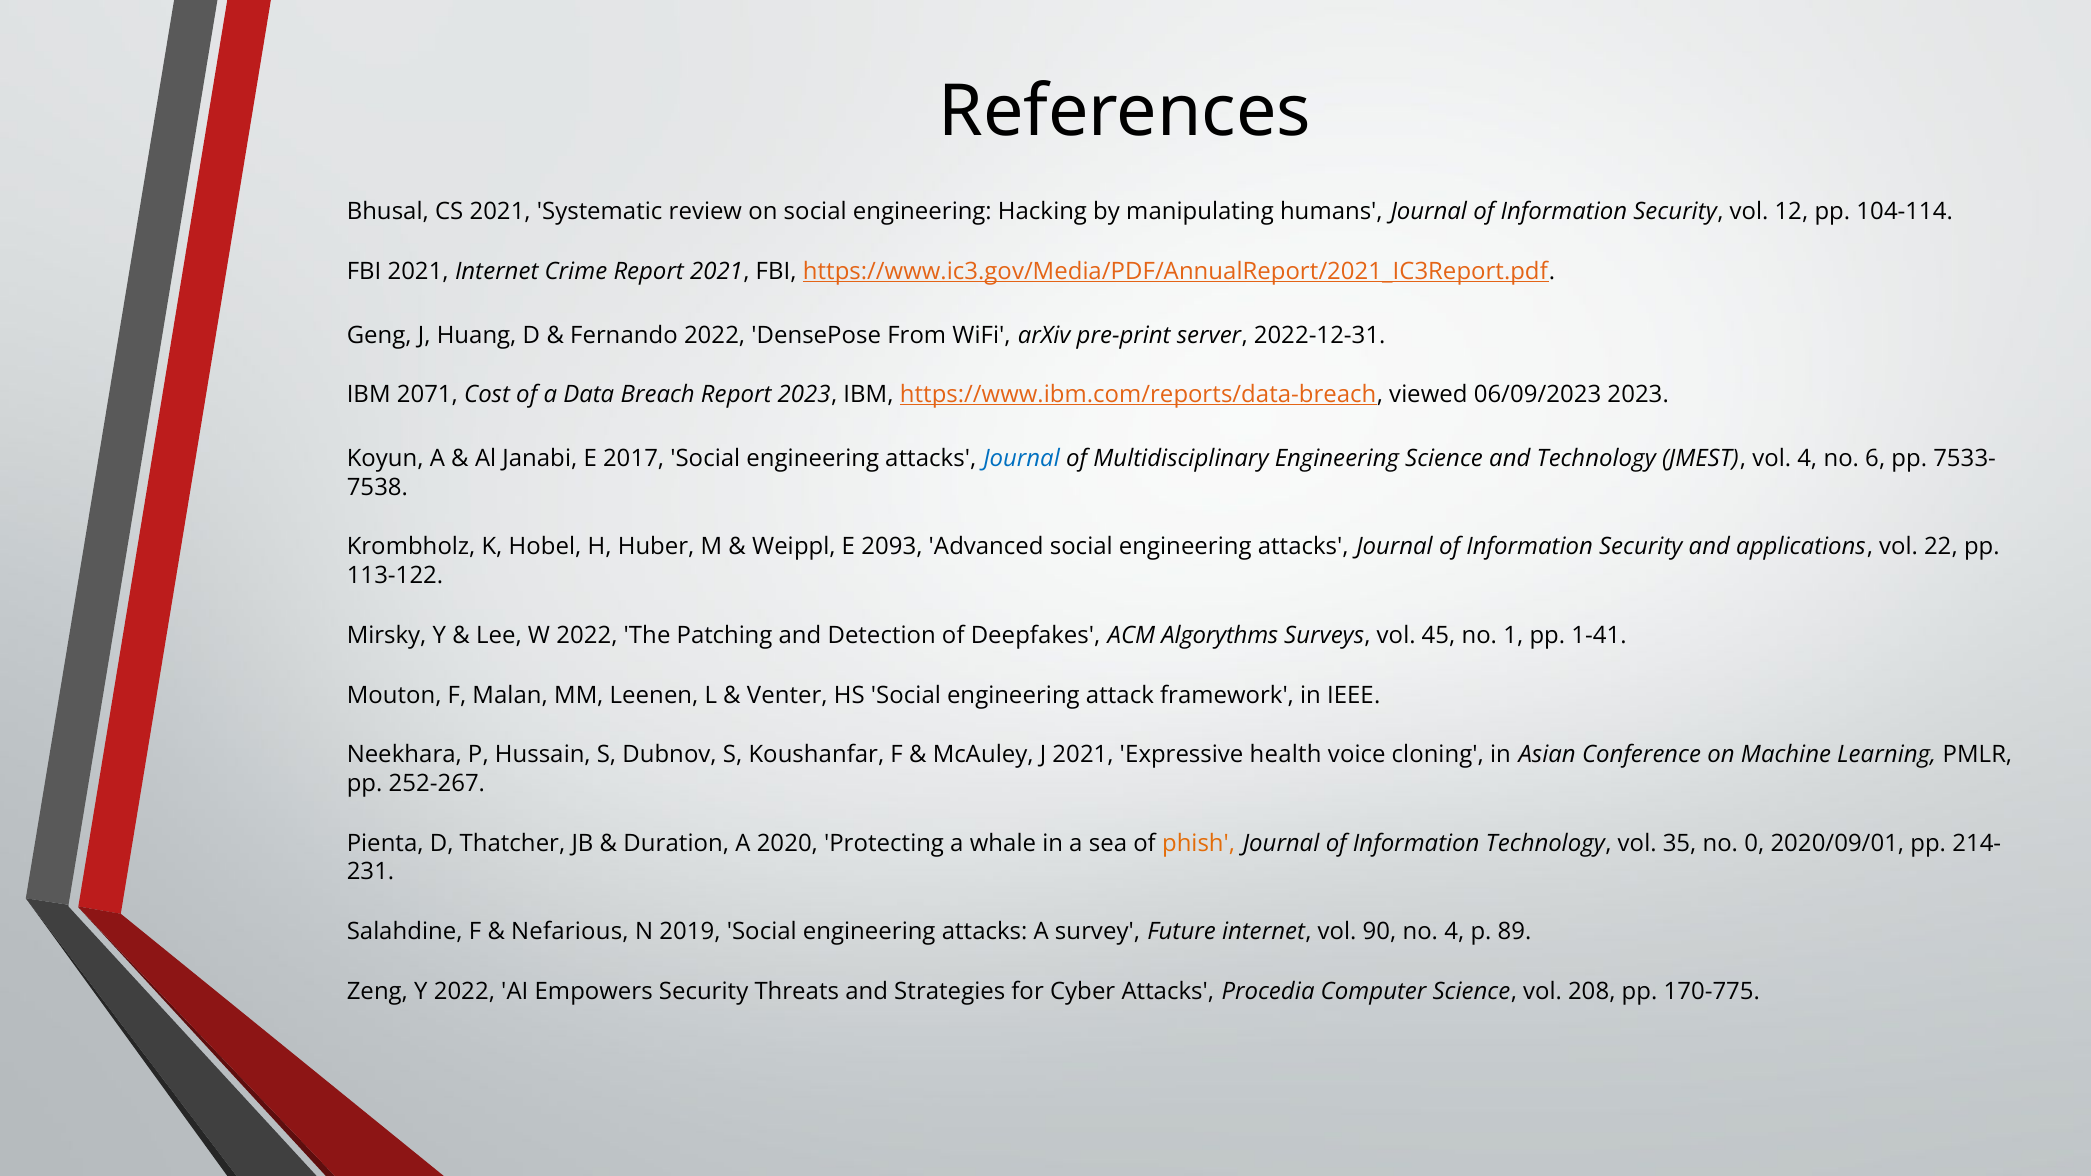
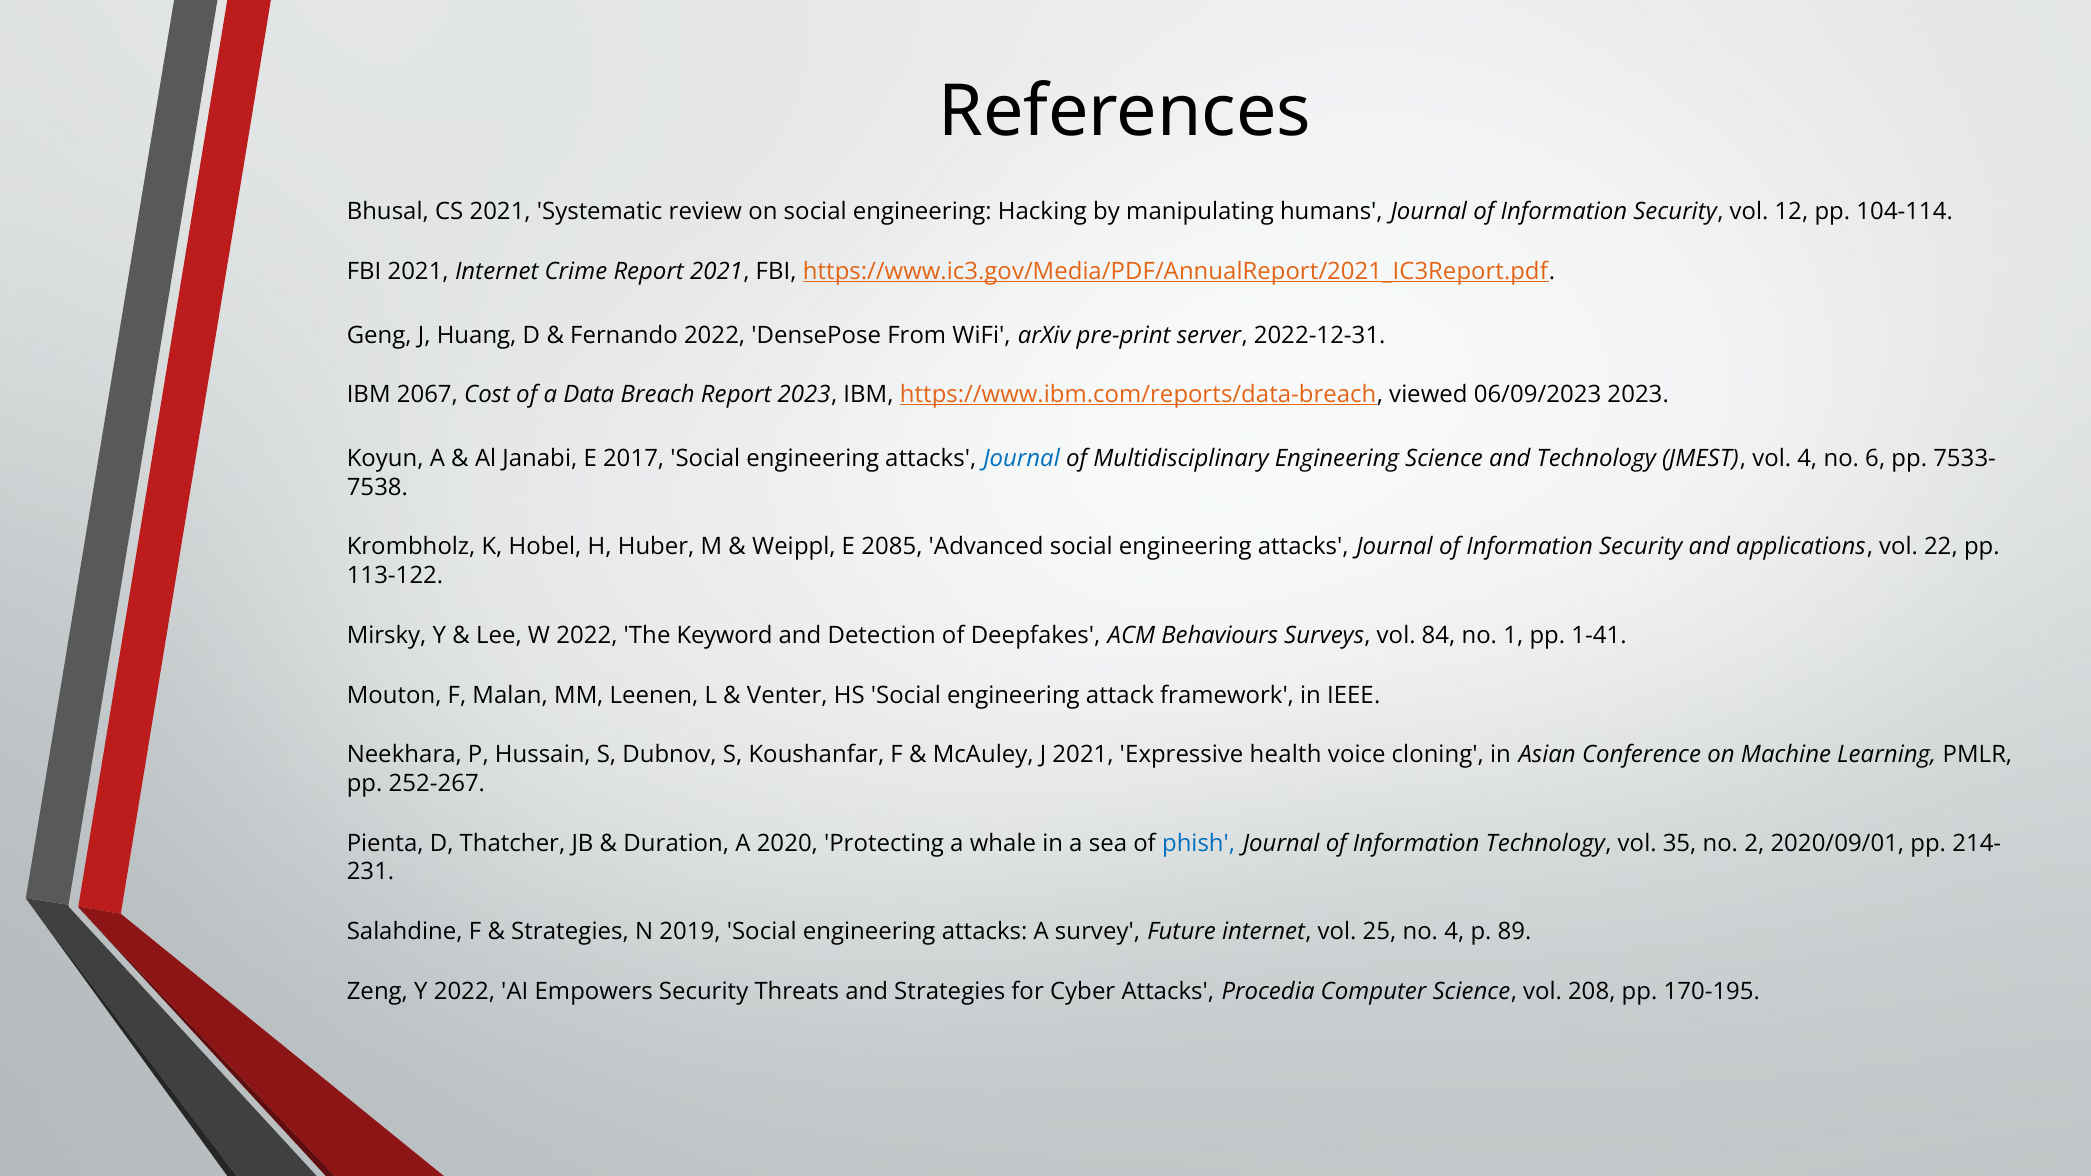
2071: 2071 -> 2067
2093: 2093 -> 2085
Patching: Patching -> Keyword
Algorythms: Algorythms -> Behaviours
45: 45 -> 84
phish colour: orange -> blue
0: 0 -> 2
Nefarious at (570, 932): Nefarious -> Strategies
90: 90 -> 25
170-775: 170-775 -> 170-195
